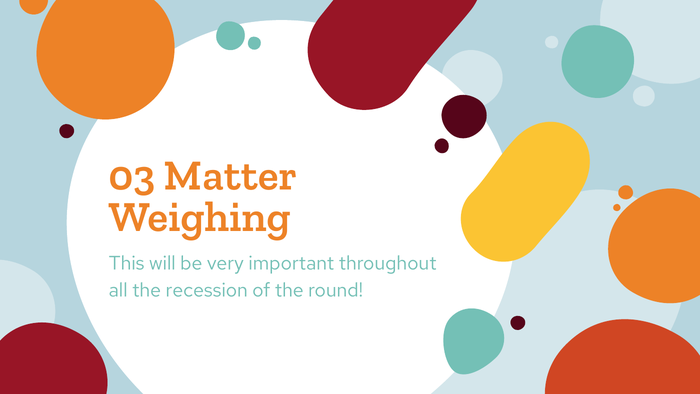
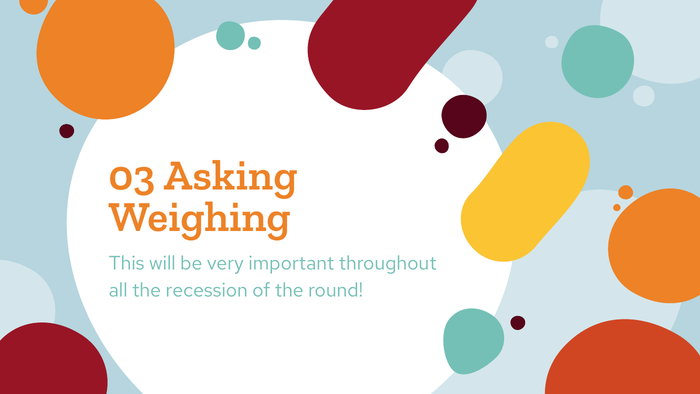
Matter: Matter -> Asking
